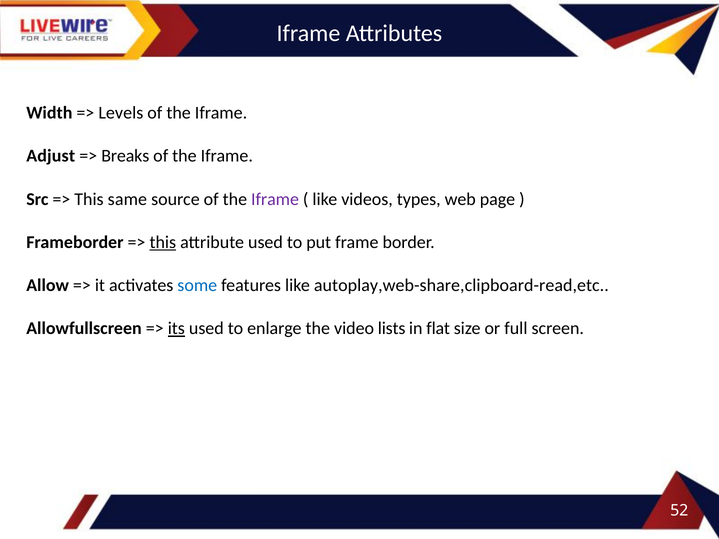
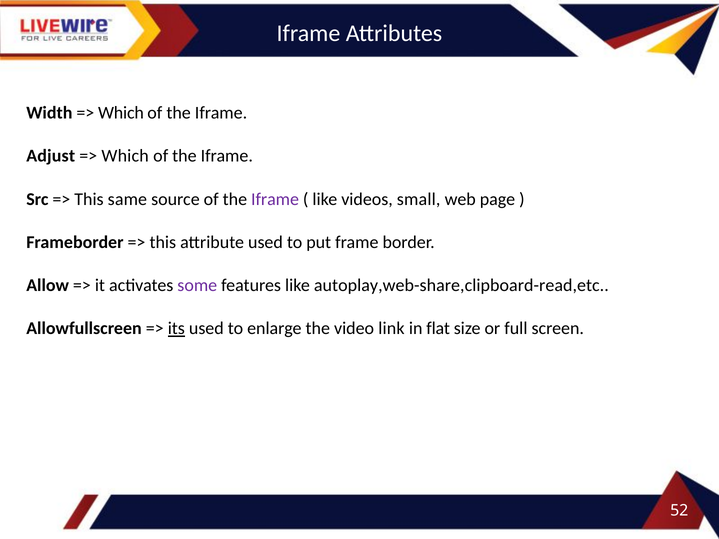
Levels at (121, 113): Levels -> Which
Breaks at (125, 156): Breaks -> Which
types: types -> small
this at (163, 242) underline: present -> none
some colour: blue -> purple
lists: lists -> link
